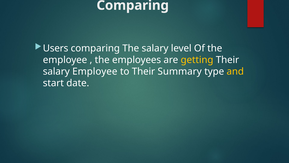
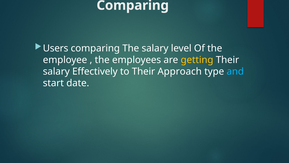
salary Employee: Employee -> Effectively
Summary: Summary -> Approach
and colour: yellow -> light blue
